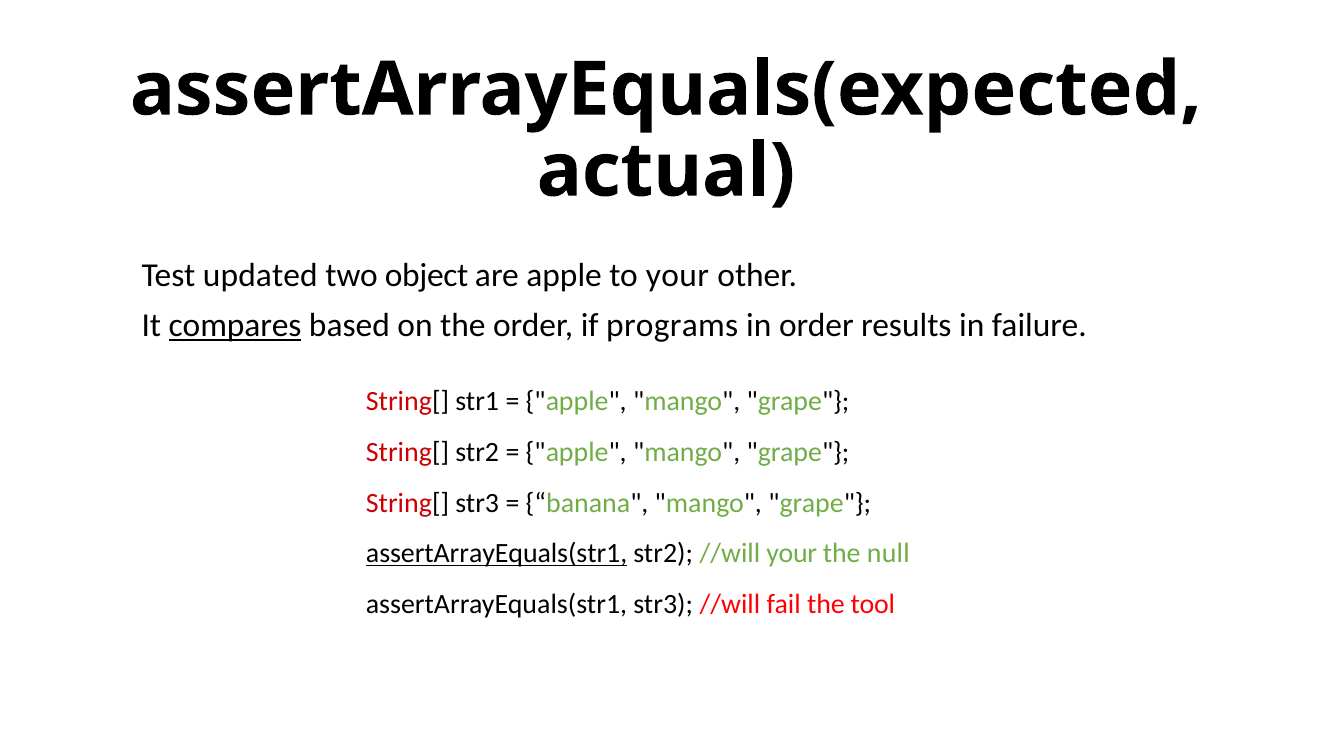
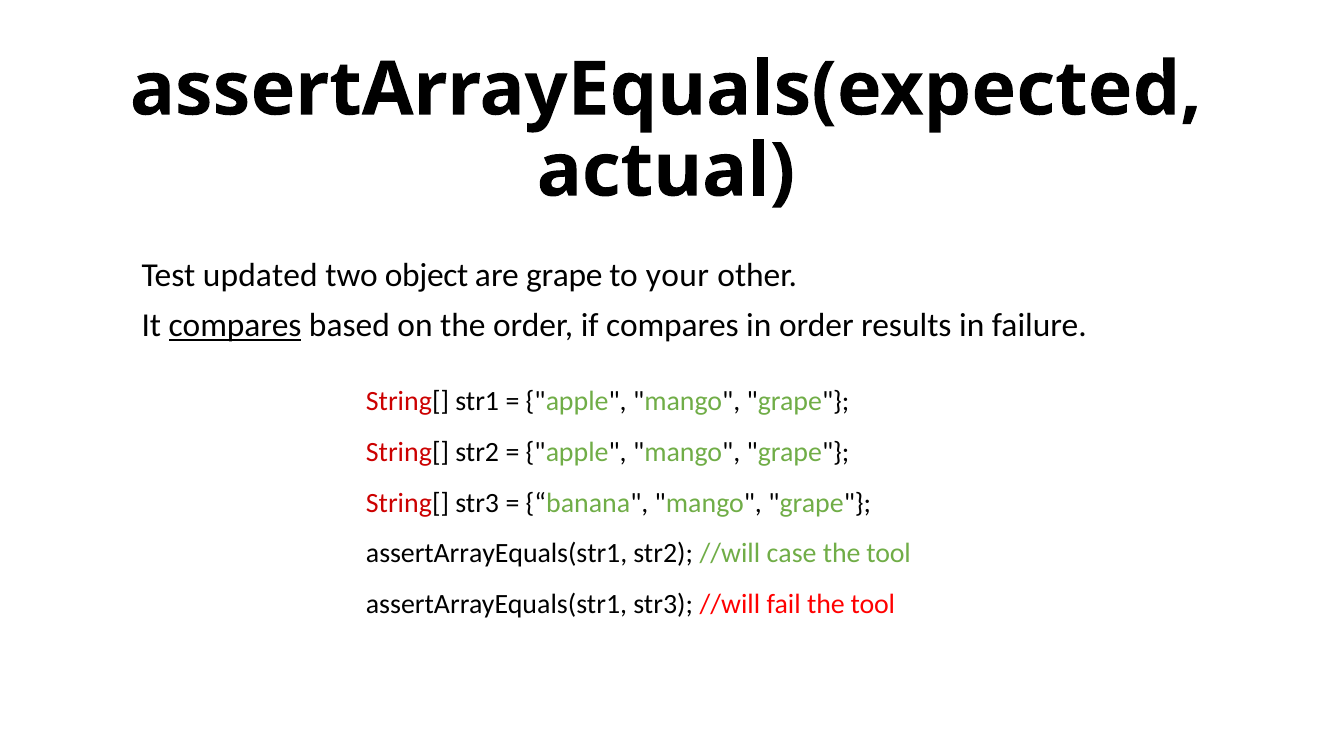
are apple: apple -> grape
if programs: programs -> compares
assertArrayEquals(str1 at (497, 554) underline: present -> none
//will your: your -> case
null at (888, 554): null -> tool
